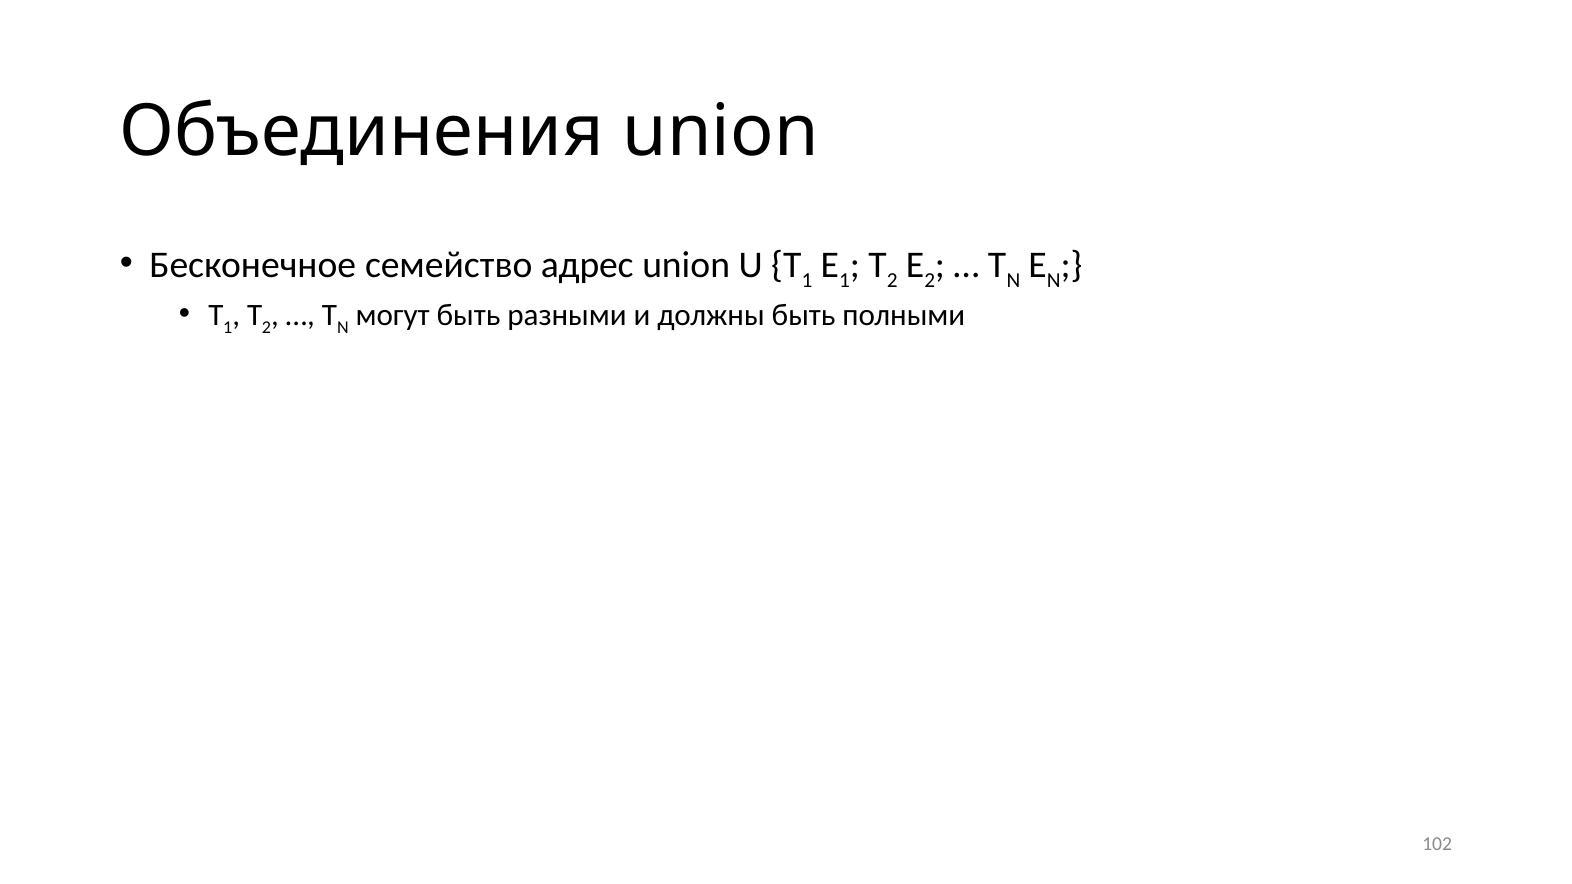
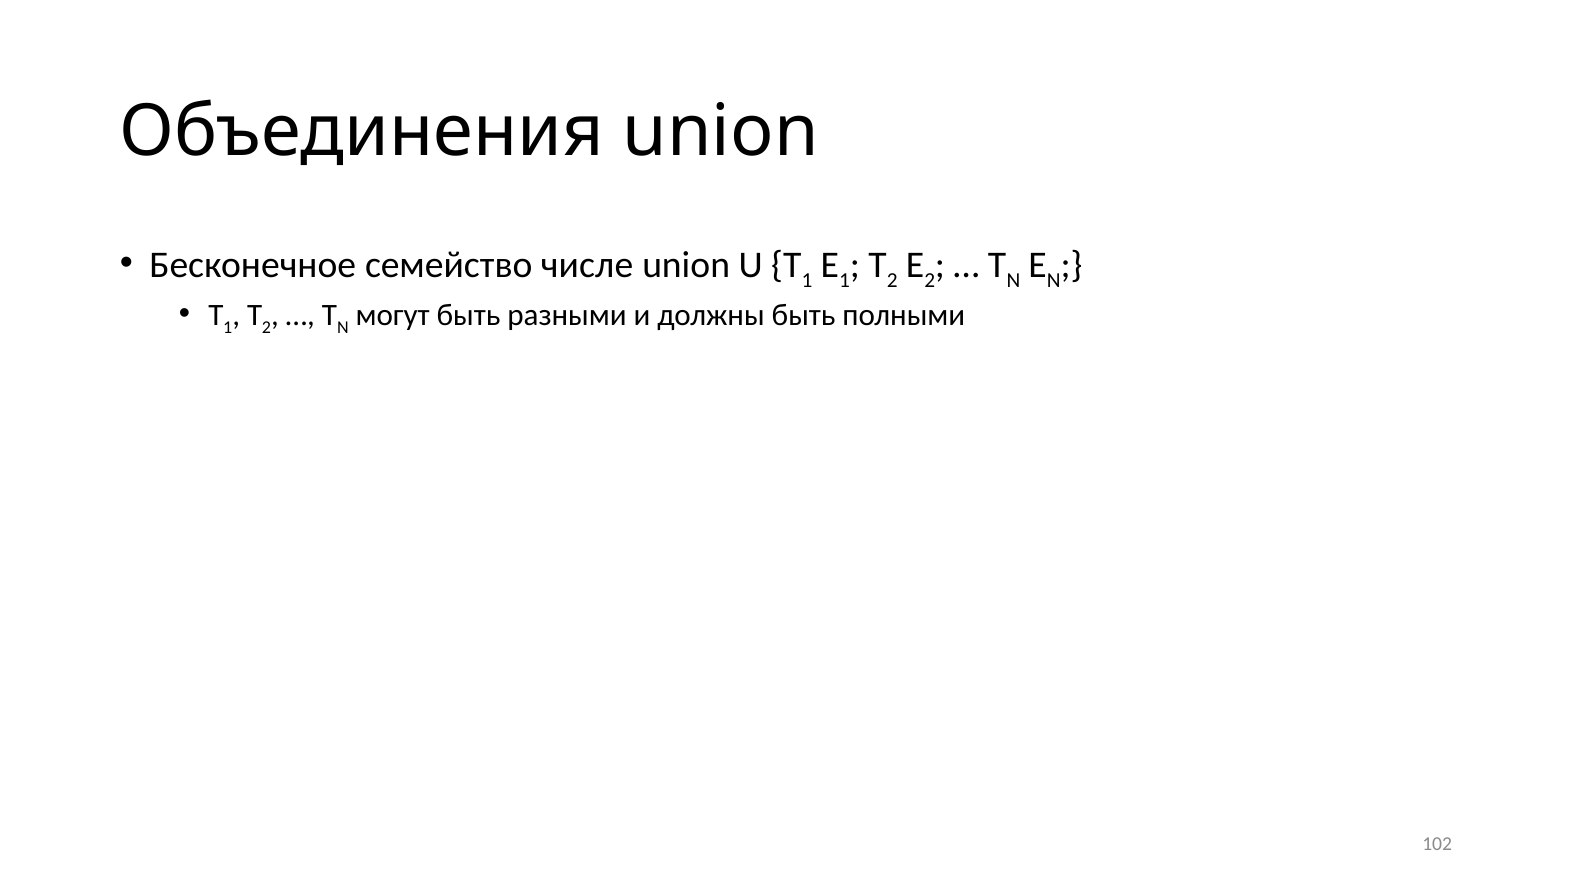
адрес: адрес -> числе
